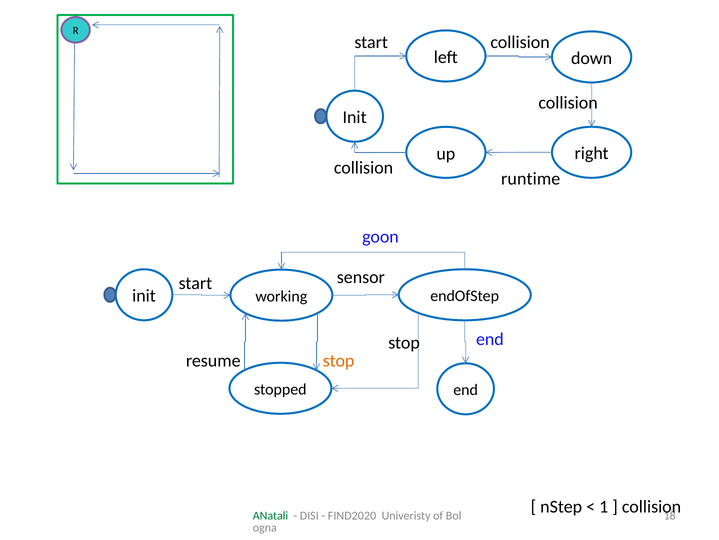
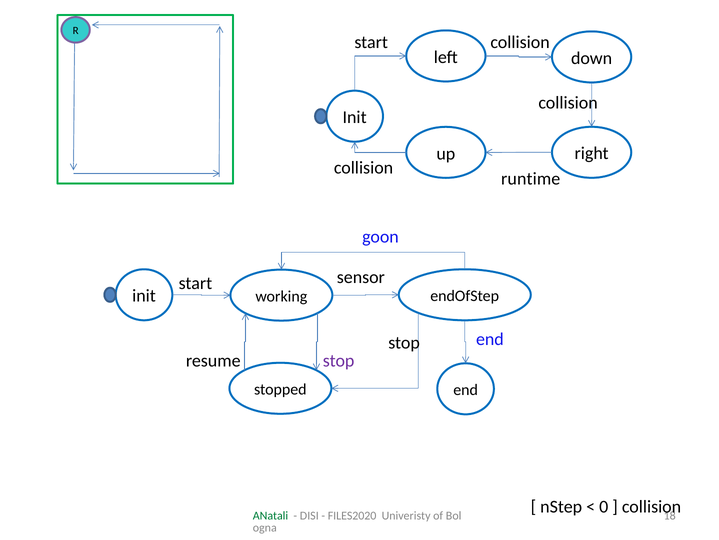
stop at (339, 360) colour: orange -> purple
1: 1 -> 0
FIND2020: FIND2020 -> FILES2020
